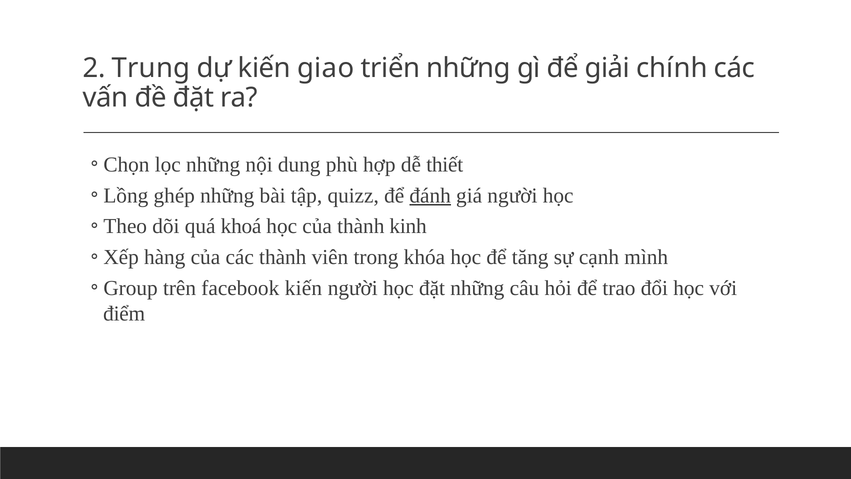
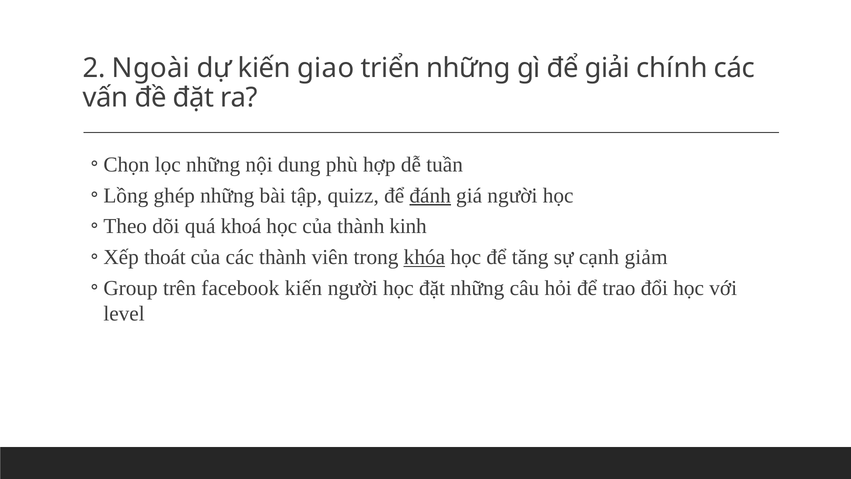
Trung: Trung -> Ngoài
thiết: thiết -> tuần
hàng: hàng -> thoát
khóa underline: none -> present
mình: mình -> giảm
điểm: điểm -> level
